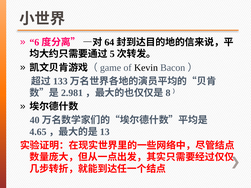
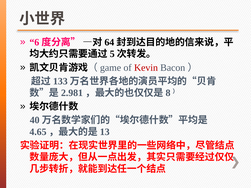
Kevin colour: black -> red
